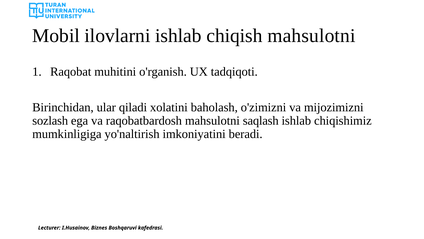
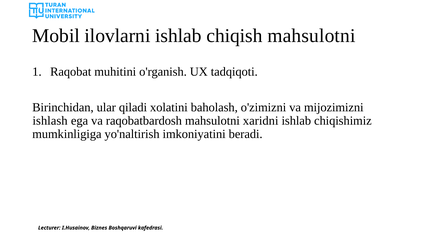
sozlash: sozlash -> ishlash
saqlash: saqlash -> xaridni
